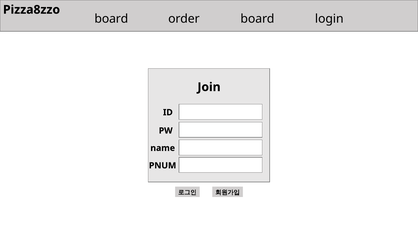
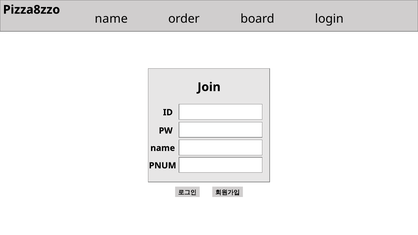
board at (111, 19): board -> name
